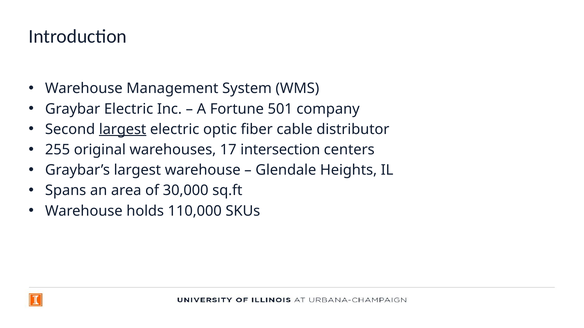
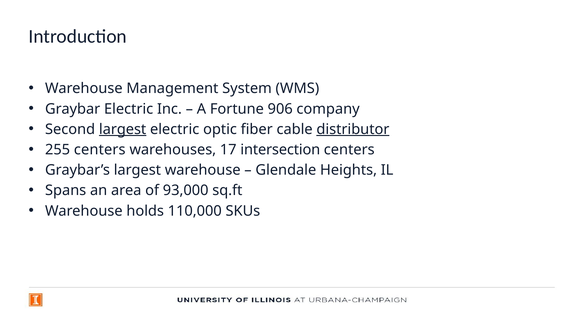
501: 501 -> 906
distributor underline: none -> present
255 original: original -> centers
30,000: 30,000 -> 93,000
